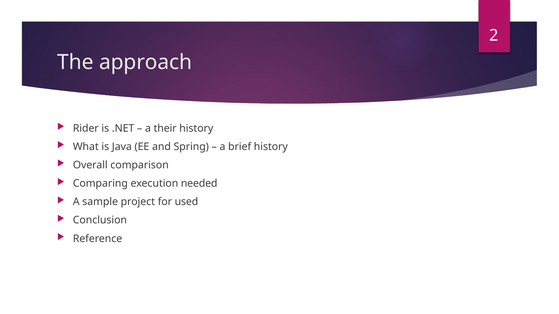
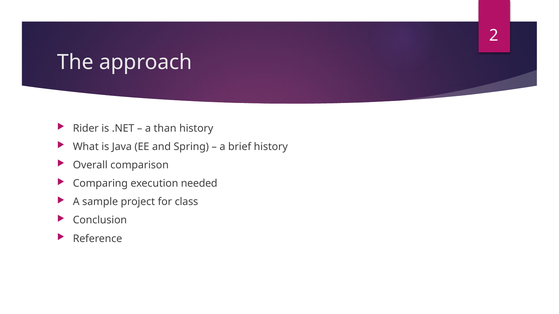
their: their -> than
used: used -> class
